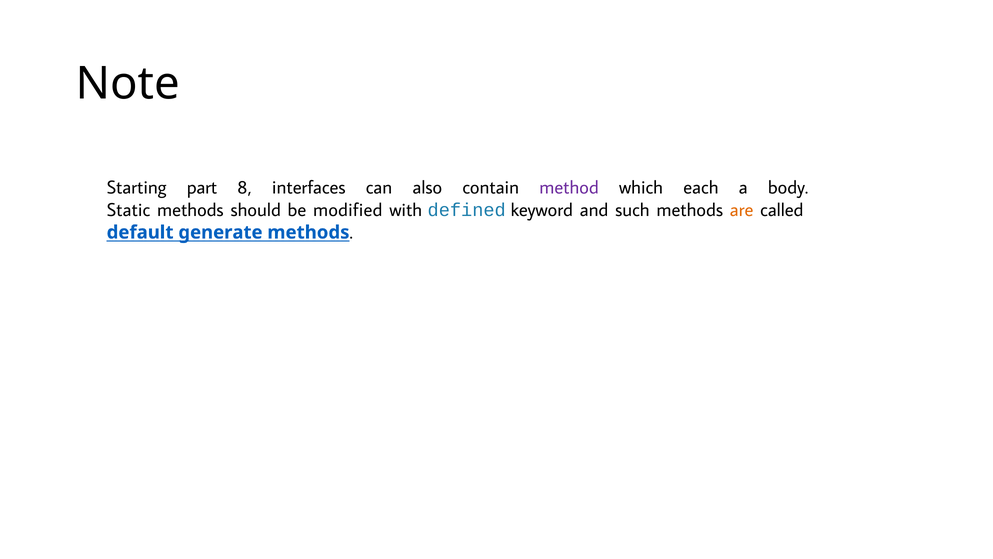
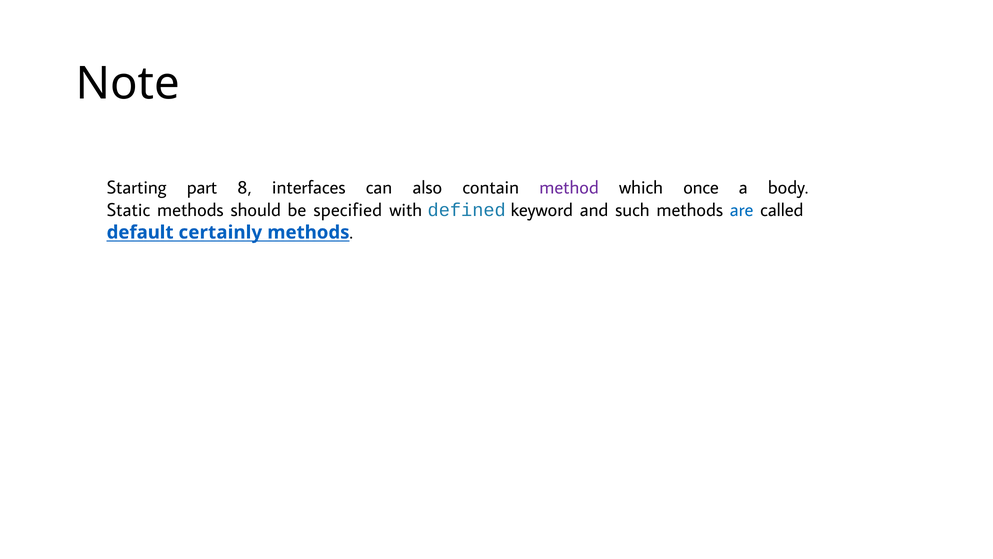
each: each -> once
modified: modified -> specified
are colour: orange -> blue
generate: generate -> certainly
